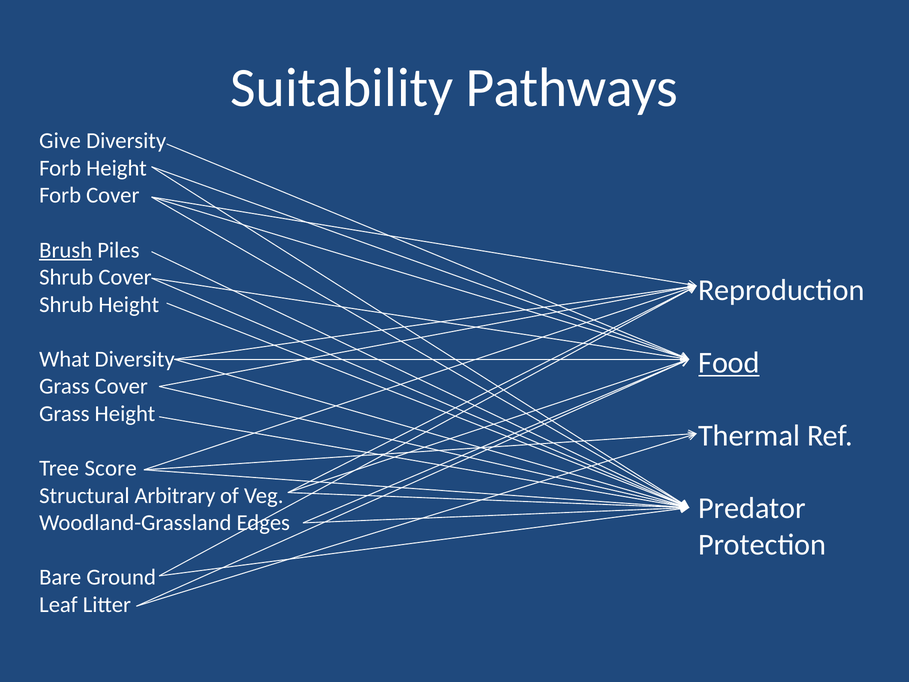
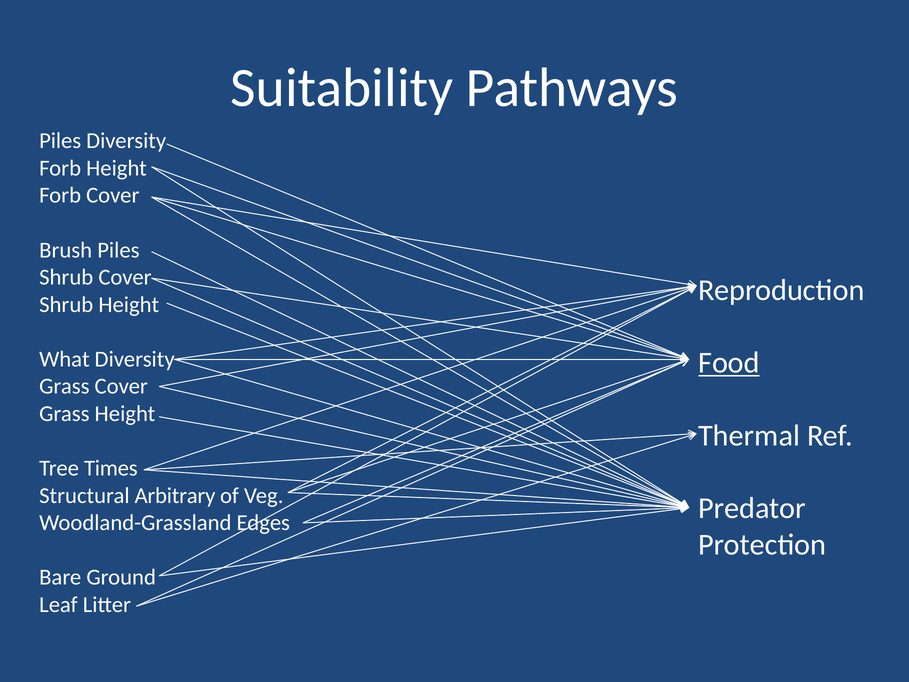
Give at (60, 141): Give -> Piles
Brush underline: present -> none
Score: Score -> Times
